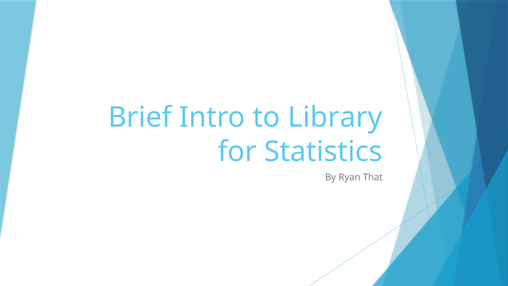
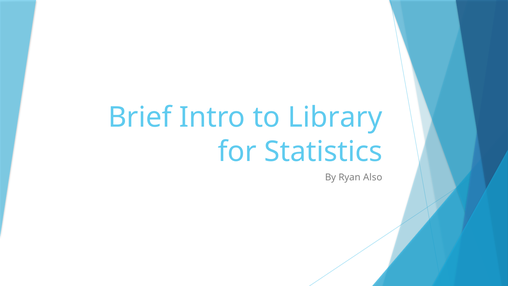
That: That -> Also
